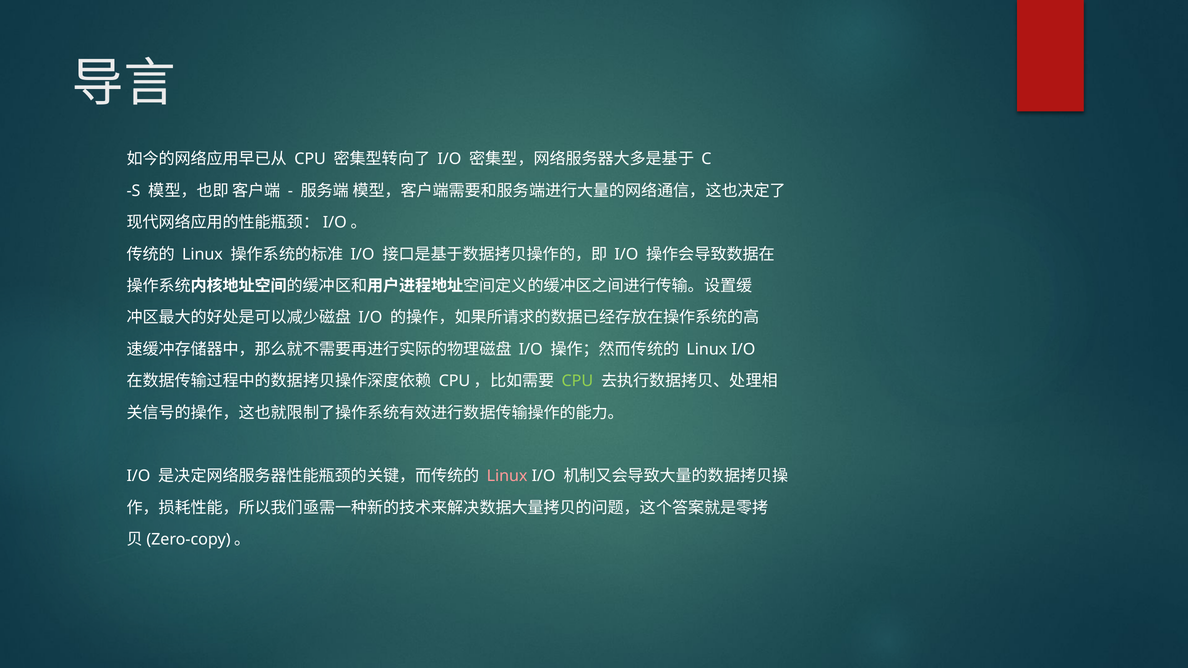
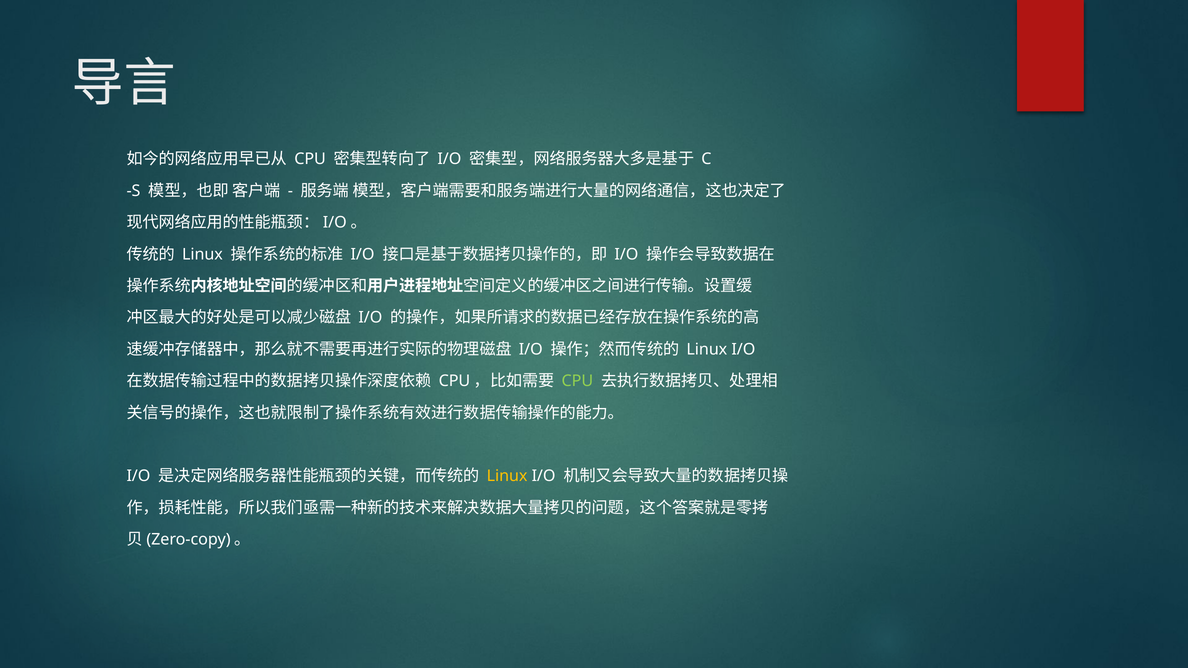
Linux at (507, 476) colour: pink -> yellow
